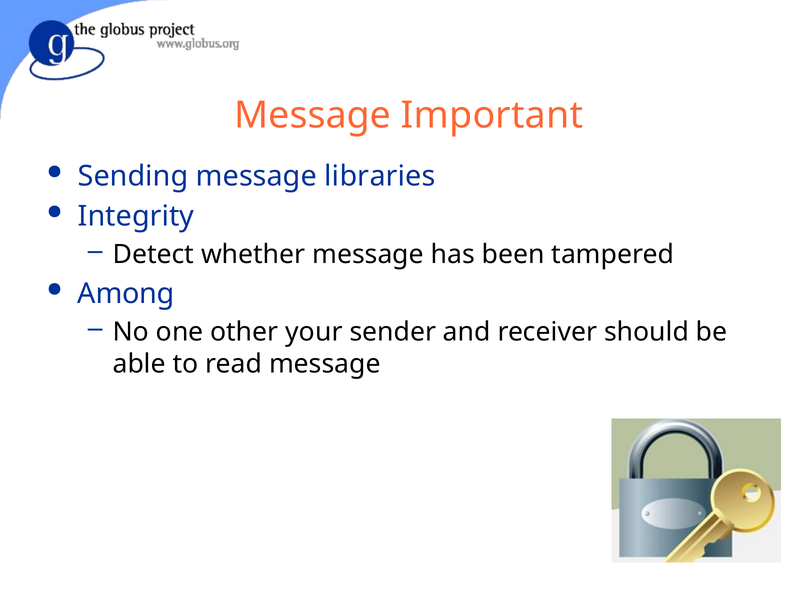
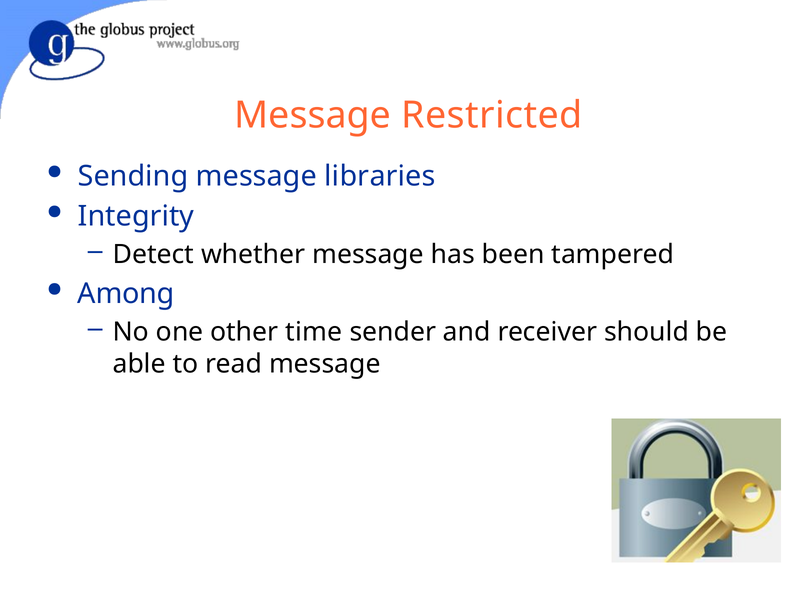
Important: Important -> Restricted
your: your -> time
